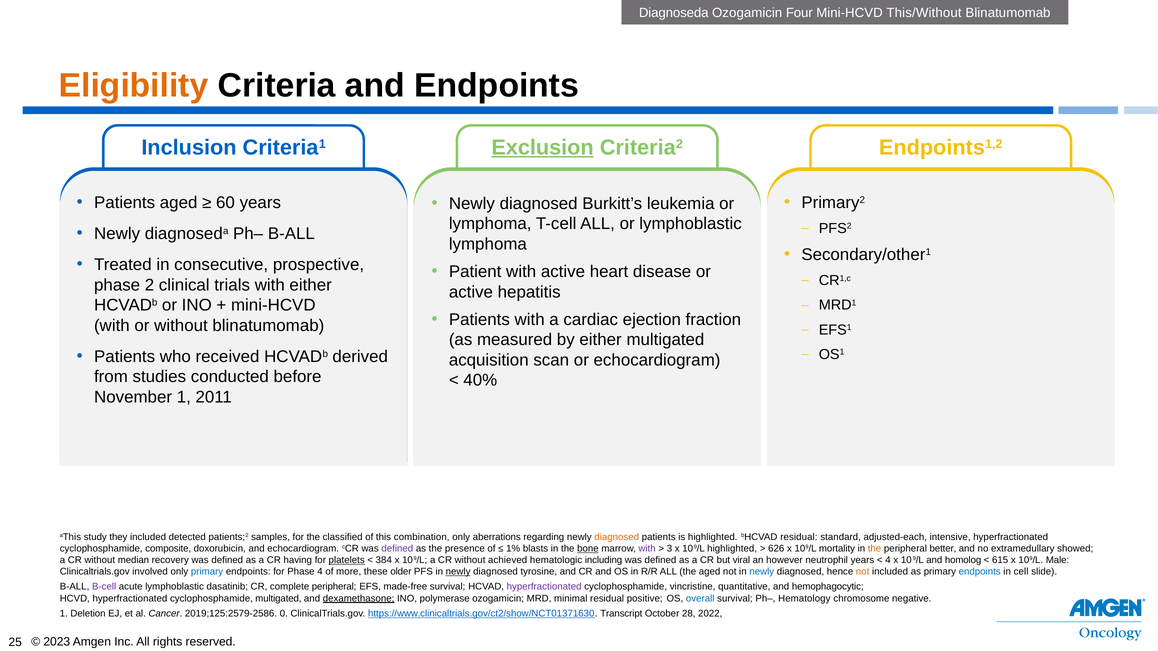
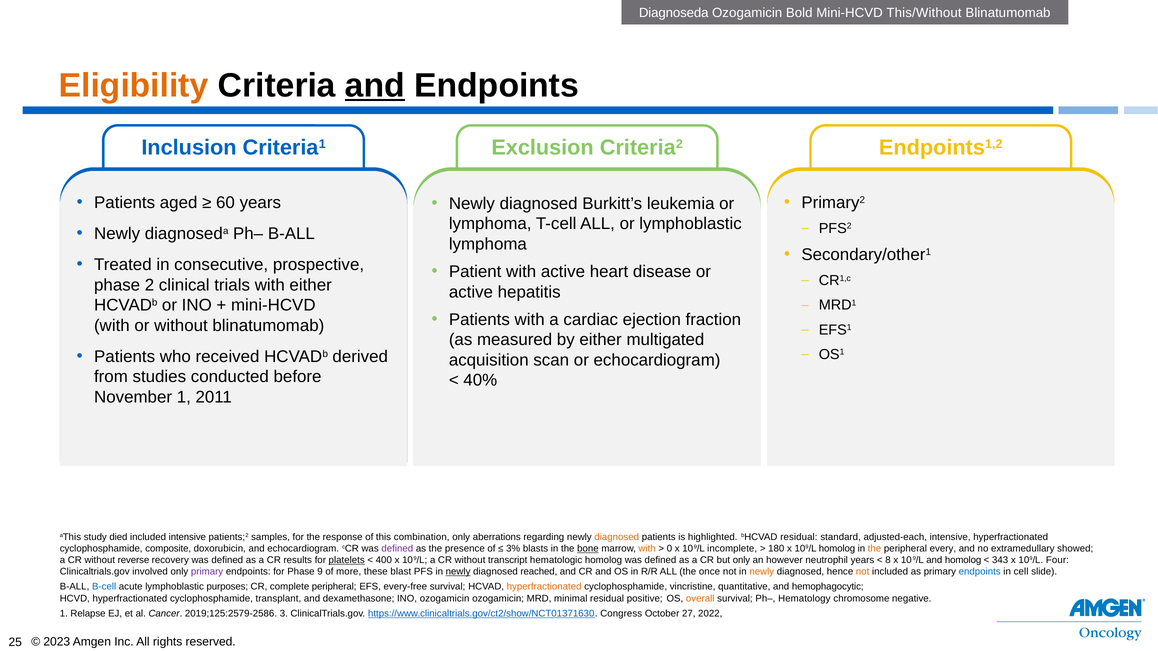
Four: Four -> Bold
and at (375, 86) underline: none -> present
Exclusion underline: present -> none
they: they -> died
included detected: detected -> intensive
classified: classified -> response
1%: 1% -> 3%
with at (647, 549) colour: purple -> orange
3: 3 -> 0
109/L highlighted: highlighted -> incomplete
626: 626 -> 180
109/L mortality: mortality -> homolog
better: better -> every
median: median -> reverse
having: having -> results
384: 384 -> 400
achieved: achieved -> transcript
hematologic including: including -> homolog
but viral: viral -> only
4 at (888, 560): 4 -> 8
615: 615 -> 343
Male: Male -> Four
primary at (207, 572) colour: blue -> purple
Phase 4: 4 -> 9
older: older -> blast
tyrosine: tyrosine -> reached
the aged: aged -> once
newly at (762, 572) colour: blue -> orange
B-cell colour: purple -> blue
dasatinib: dasatinib -> purposes
made-free: made-free -> every-free
hyperfractionated at (544, 587) colour: purple -> orange
cyclophosphamide multigated: multigated -> transplant
dexamethasone underline: present -> none
INO polymerase: polymerase -> ozogamicin
overall colour: blue -> orange
Deletion: Deletion -> Relapse
0: 0 -> 3
Transcript: Transcript -> Congress
28: 28 -> 27
